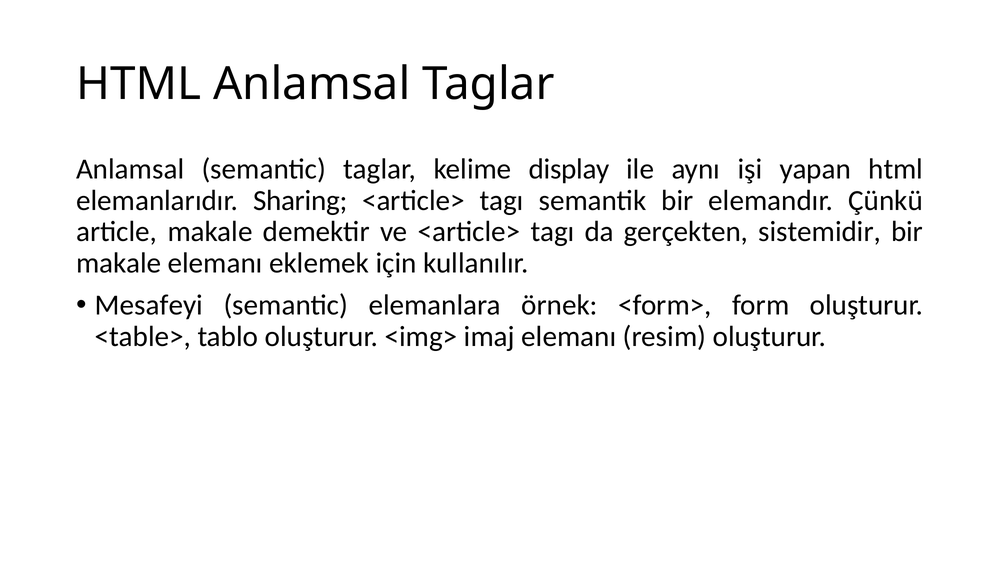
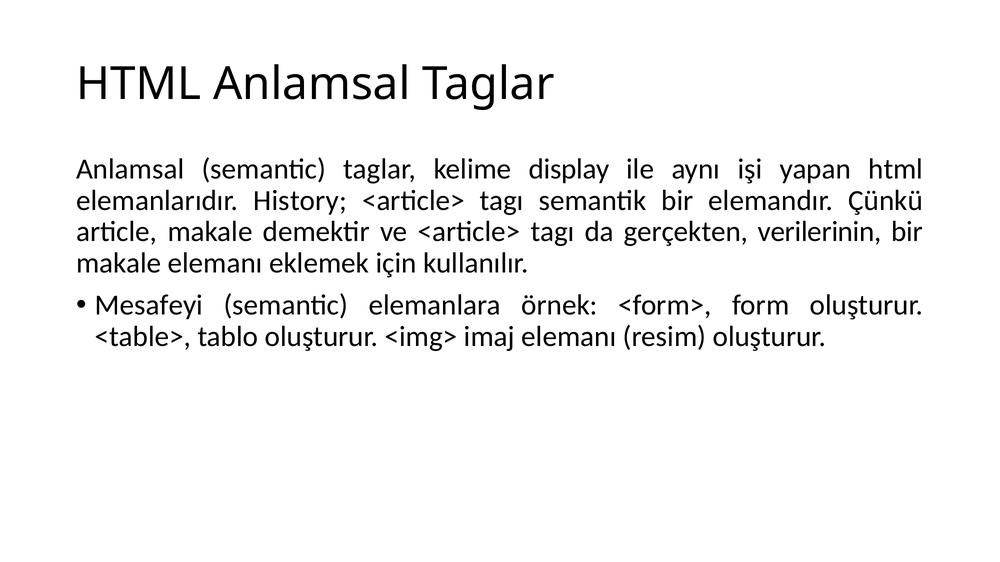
Sharing: Sharing -> History
sistemidir: sistemidir -> verilerinin
